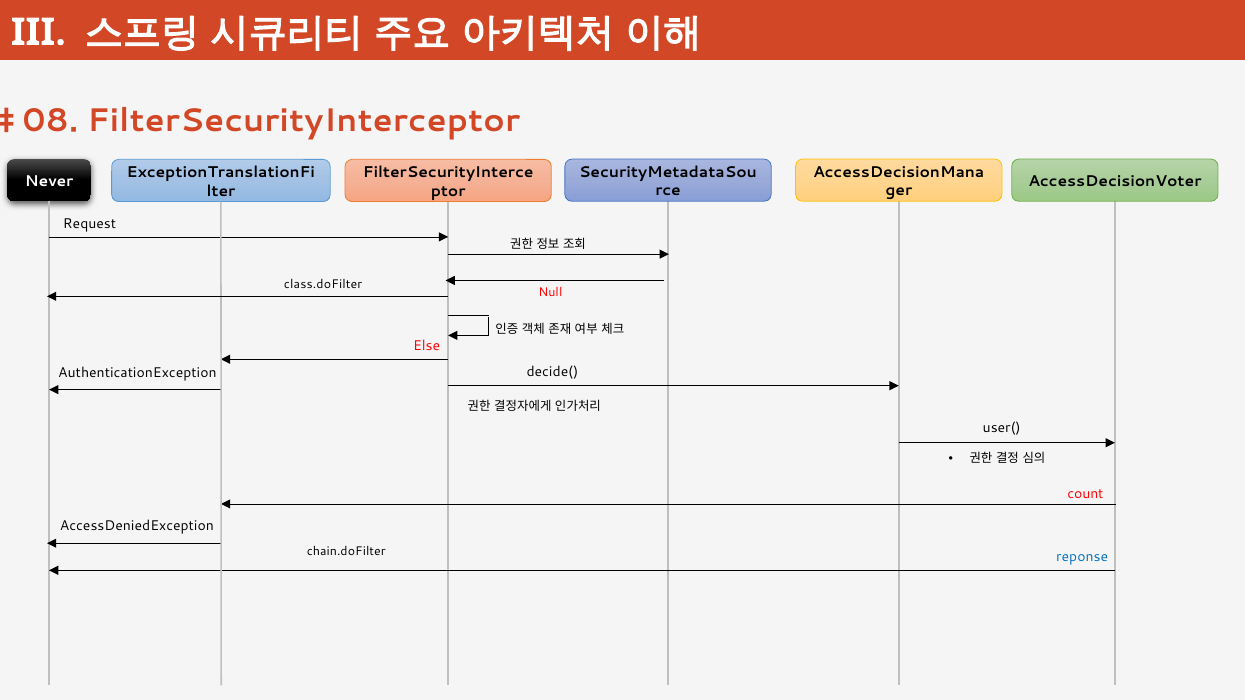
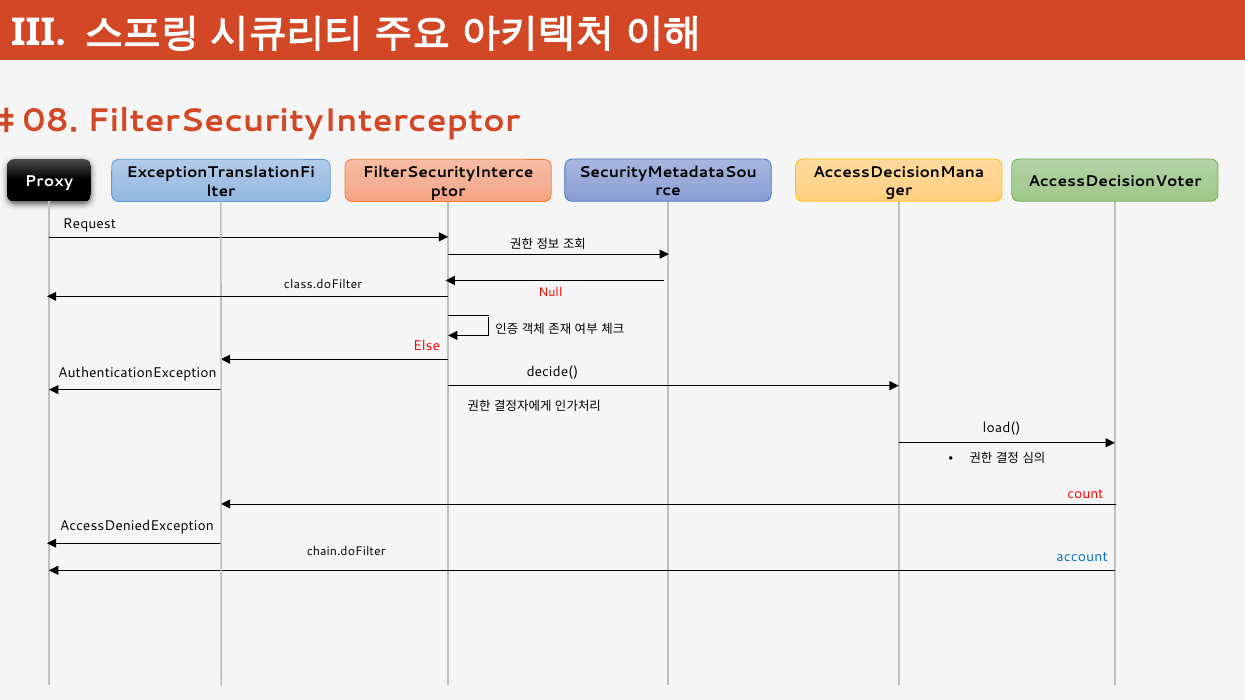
Never: Never -> Proxy
user(: user( -> load(
reponse: reponse -> account
